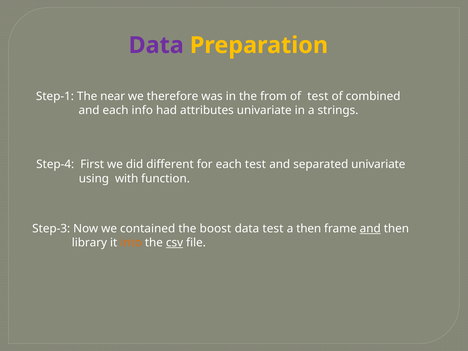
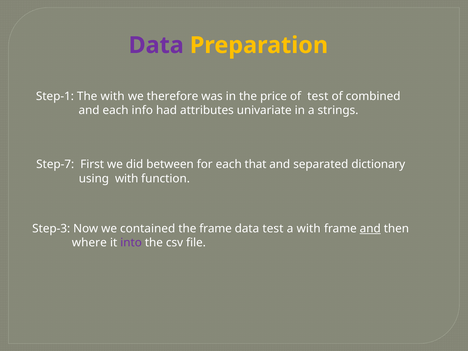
The near: near -> with
from: from -> price
Step-4: Step-4 -> Step-7
different: different -> between
each test: test -> that
separated univariate: univariate -> dictionary
the boost: boost -> frame
a then: then -> with
library: library -> where
into colour: orange -> purple
csv underline: present -> none
